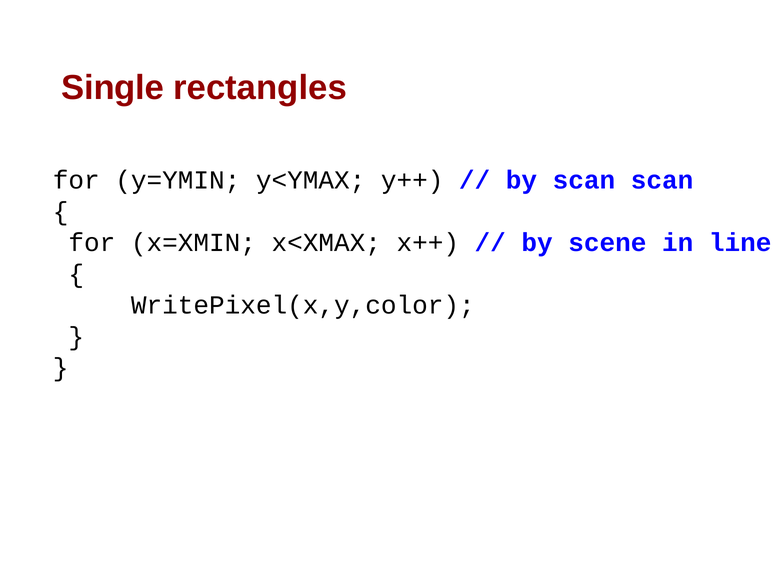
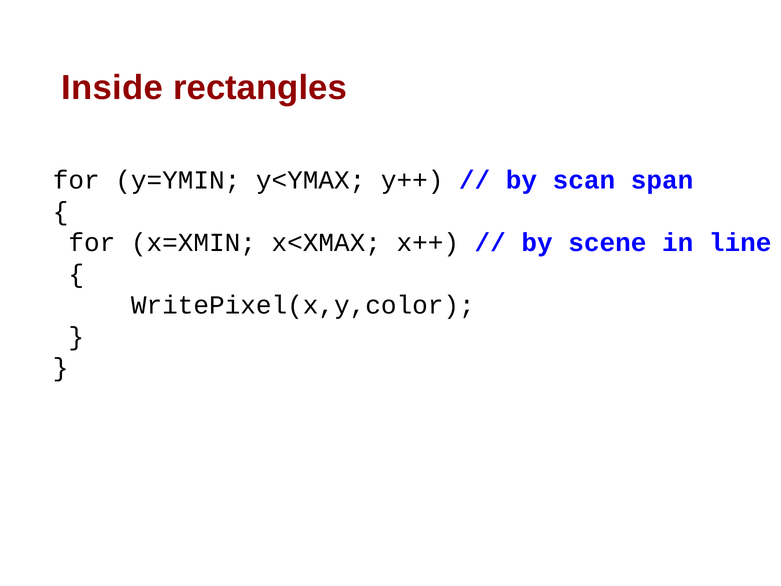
Single: Single -> Inside
scan scan: scan -> span
